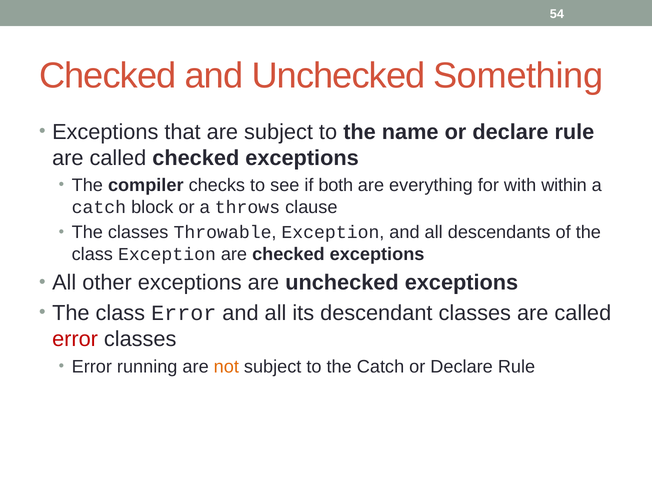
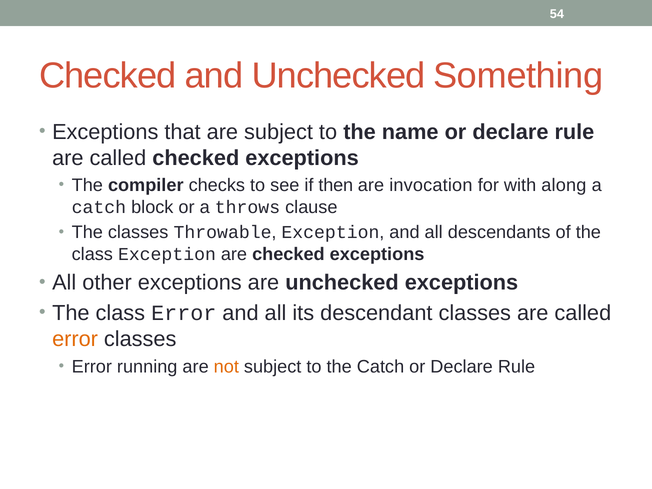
both: both -> then
everything: everything -> invocation
within: within -> along
error at (75, 339) colour: red -> orange
